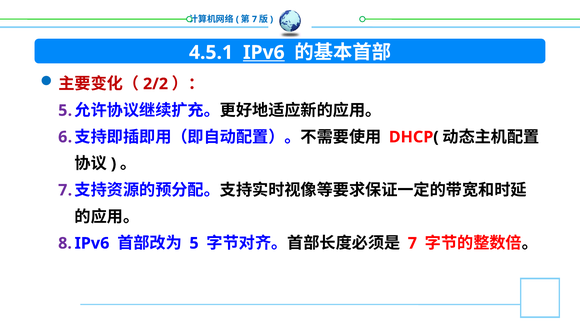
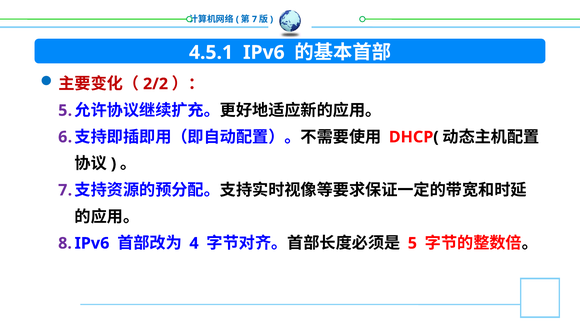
IPv6 underline: present -> none
5 at (194, 243): 5 -> 4
7 at (412, 243): 7 -> 5
